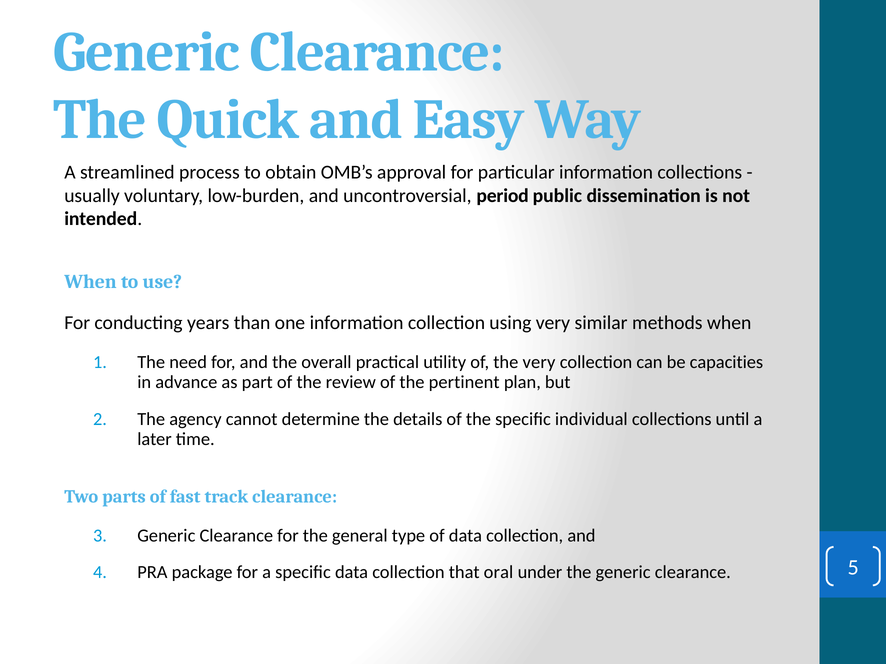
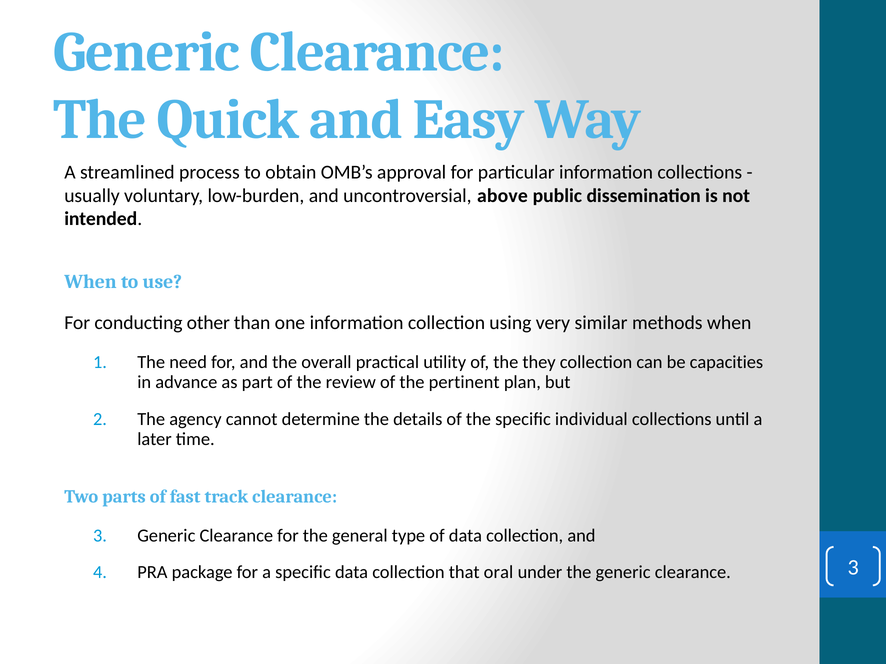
period: period -> above
years: years -> other
the very: very -> they
generic clearance 5: 5 -> 3
